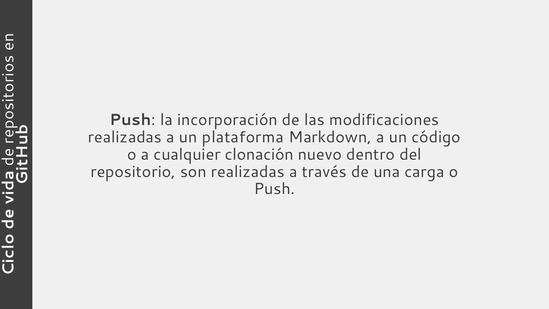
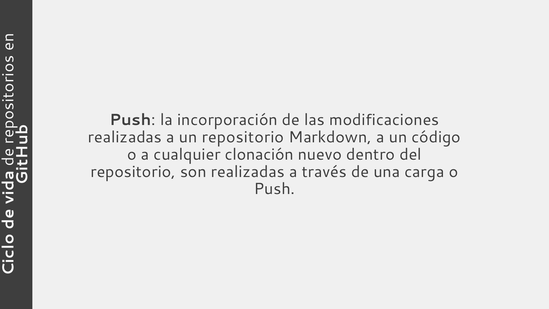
un plataforma: plataforma -> repositorio
